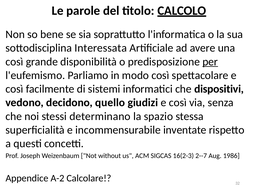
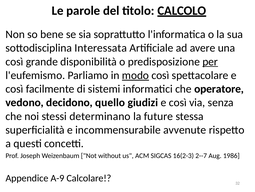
modo underline: none -> present
dispositivi: dispositivi -> operatore
spazio: spazio -> future
inventate: inventate -> avvenute
A-2: A-2 -> A-9
